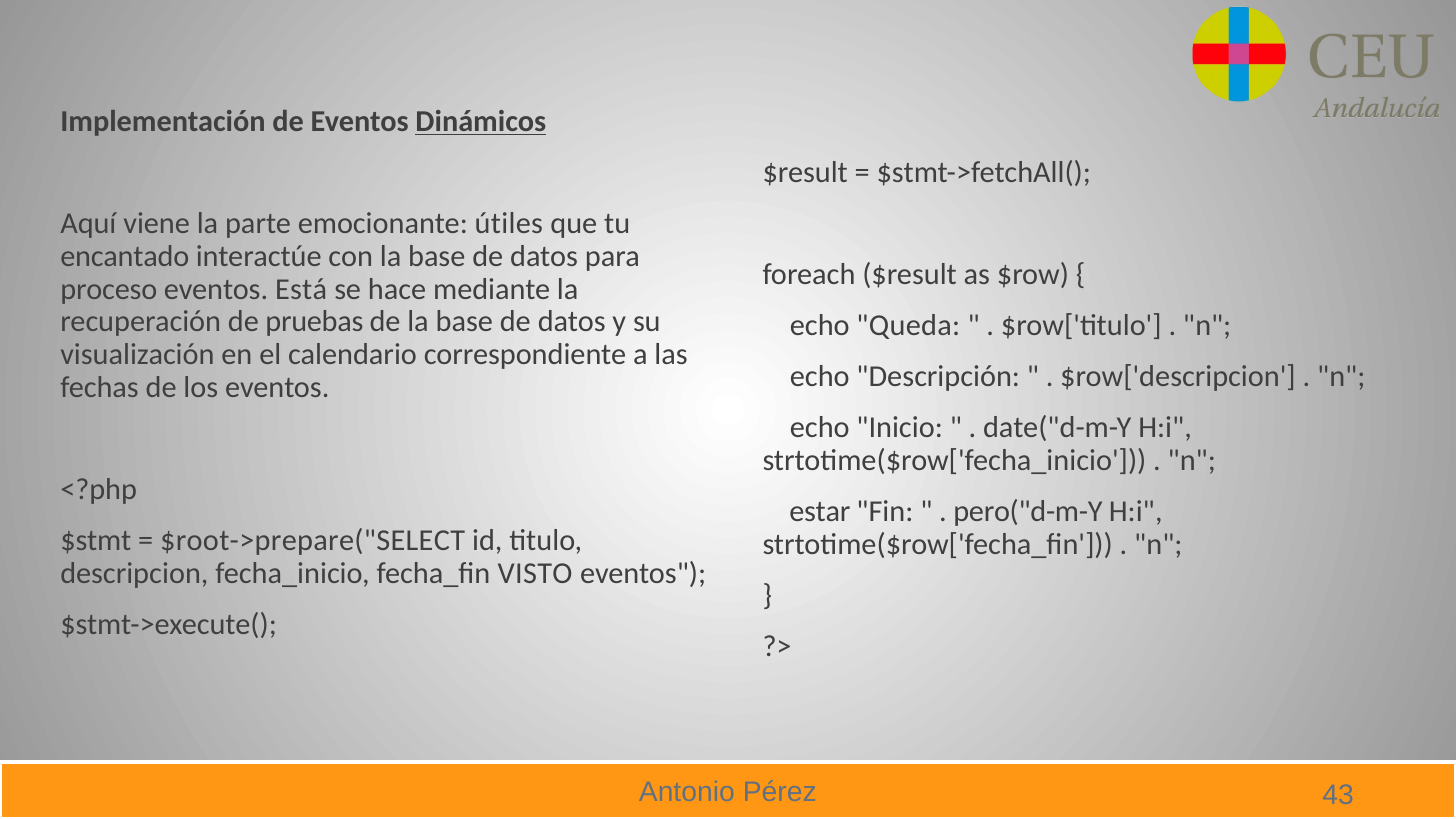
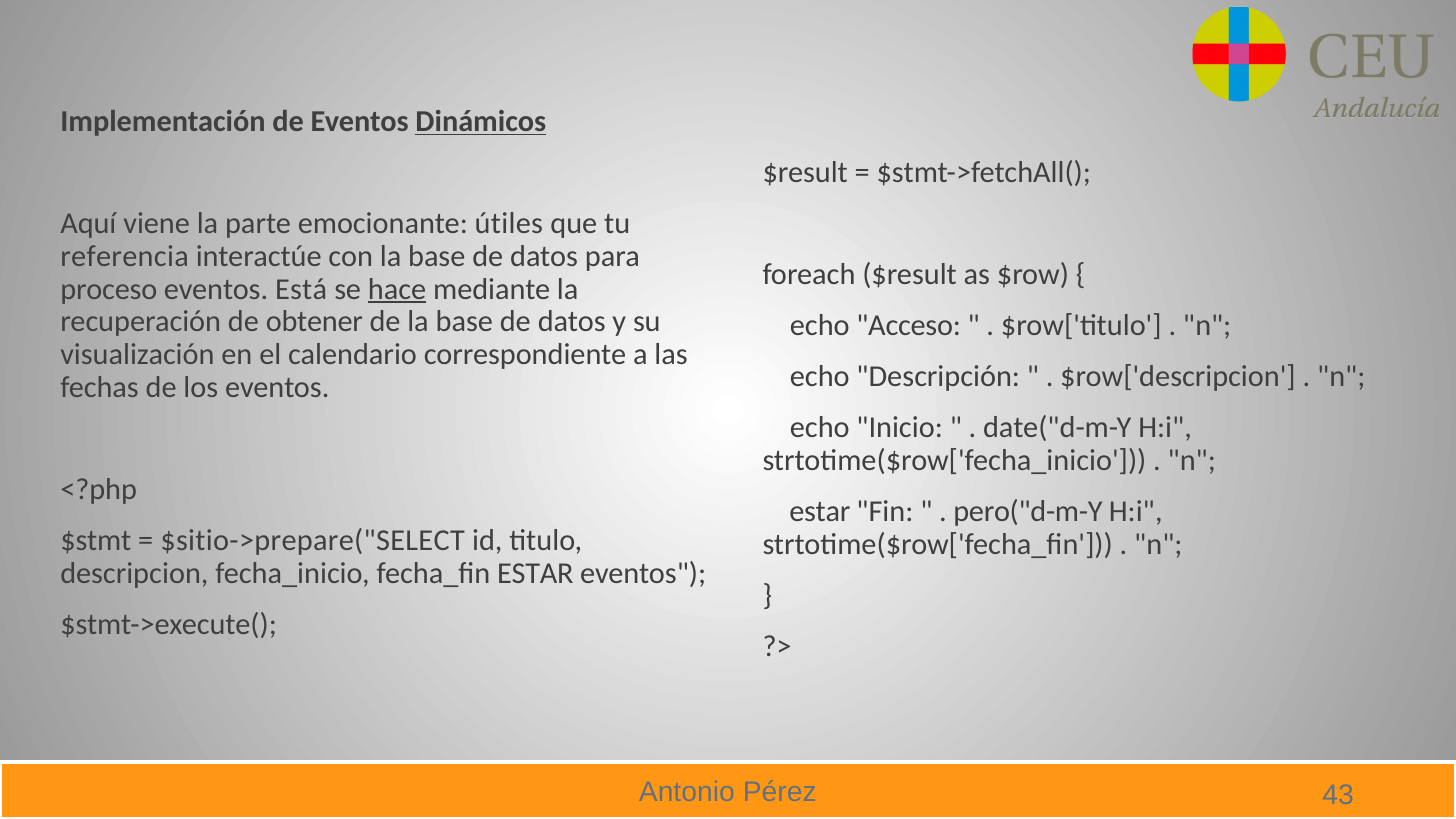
encantado: encantado -> referencia
hace underline: none -> present
pruebas: pruebas -> obtener
Queda: Queda -> Acceso
$root->prepare("SELECT: $root->prepare("SELECT -> $sitio->prepare("SELECT
fecha_fin VISTO: VISTO -> ESTAR
